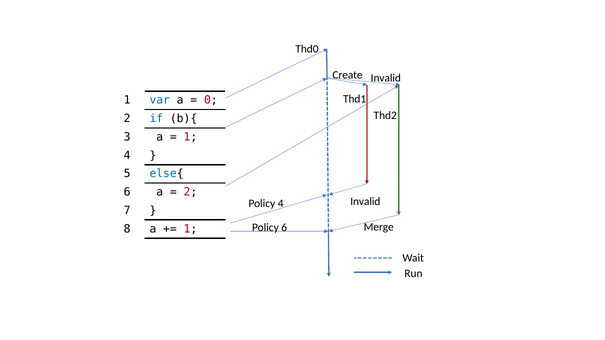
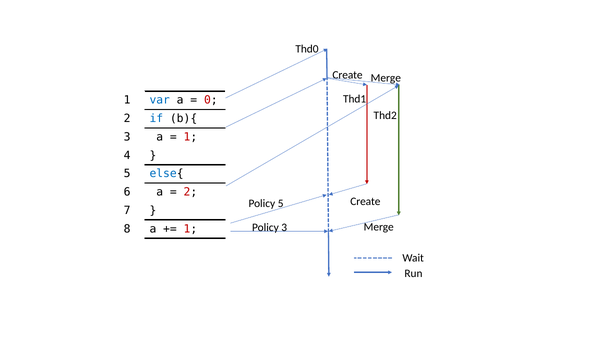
Create Invalid: Invalid -> Merge
Invalid at (365, 202): Invalid -> Create
Policy 4: 4 -> 5
Policy 6: 6 -> 3
